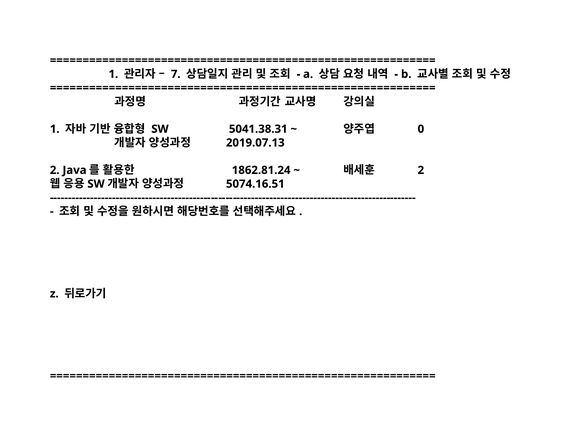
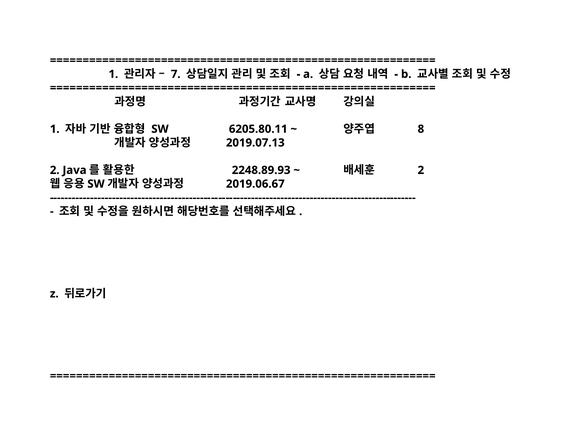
5041.38.31: 5041.38.31 -> 6205.80.11
0: 0 -> 8
1862.81.24: 1862.81.24 -> 2248.89.93
5074.16.51: 5074.16.51 -> 2019.06.67
